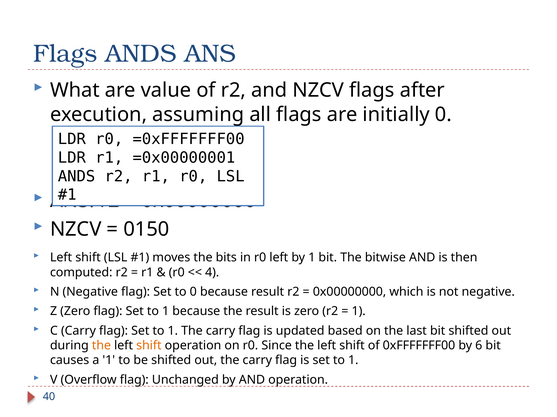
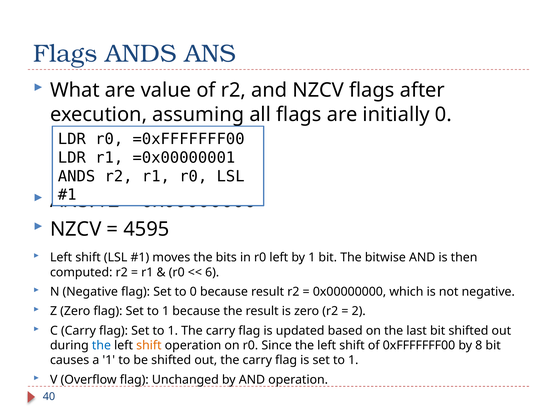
0150: 0150 -> 4595
4: 4 -> 6
1 at (359, 312): 1 -> 2
the at (101, 346) colour: orange -> blue
6: 6 -> 8
